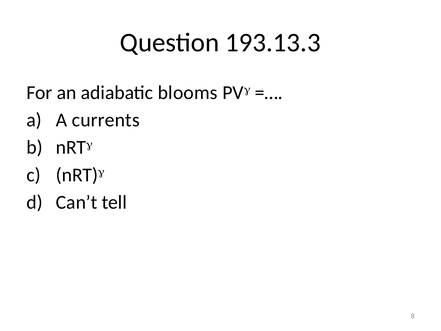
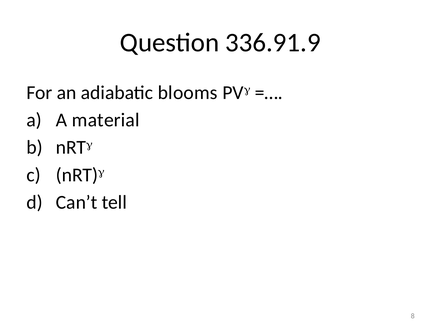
193.13.3: 193.13.3 -> 336.91.9
currents: currents -> material
